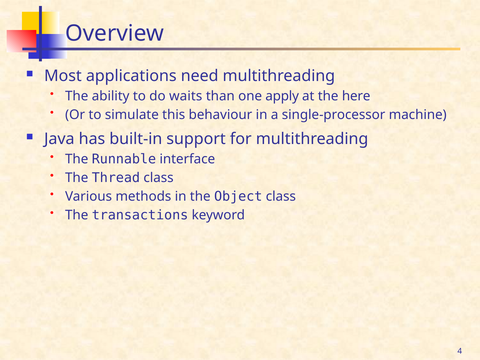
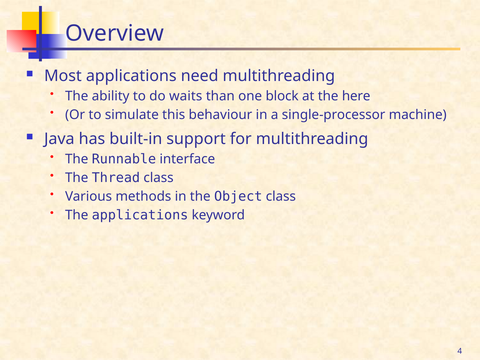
apply: apply -> block
The transactions: transactions -> applications
